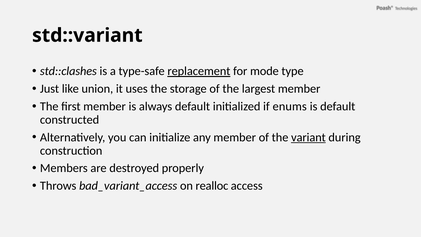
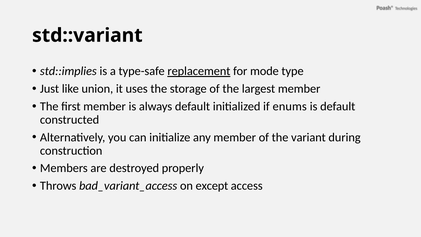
std::clashes: std::clashes -> std::implies
variant underline: present -> none
realloc: realloc -> except
